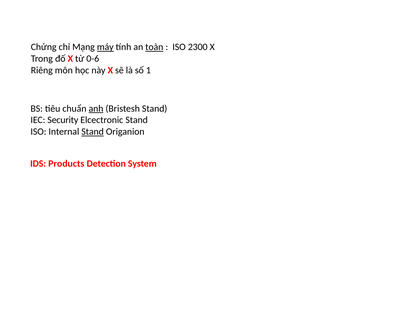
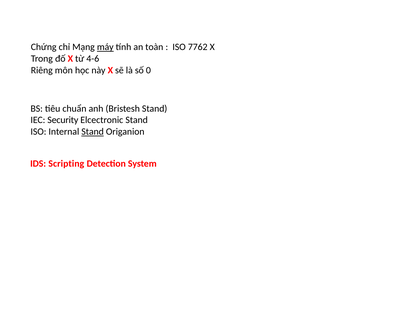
toàn underline: present -> none
2300: 2300 -> 7762
0-6: 0-6 -> 4-6
1: 1 -> 0
anh underline: present -> none
Products: Products -> Scripting
